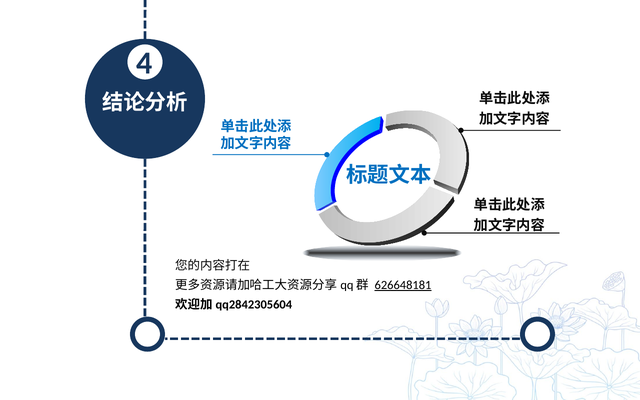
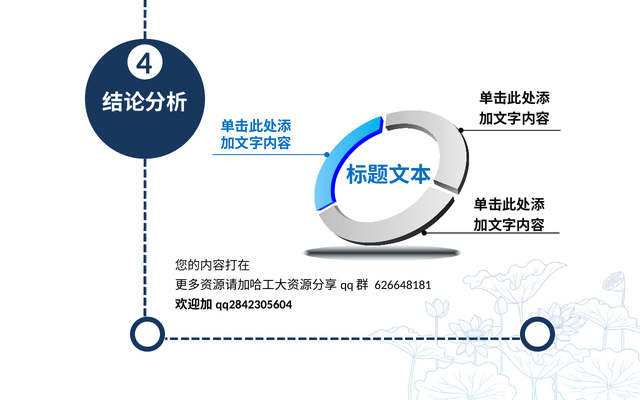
626648181 underline: present -> none
